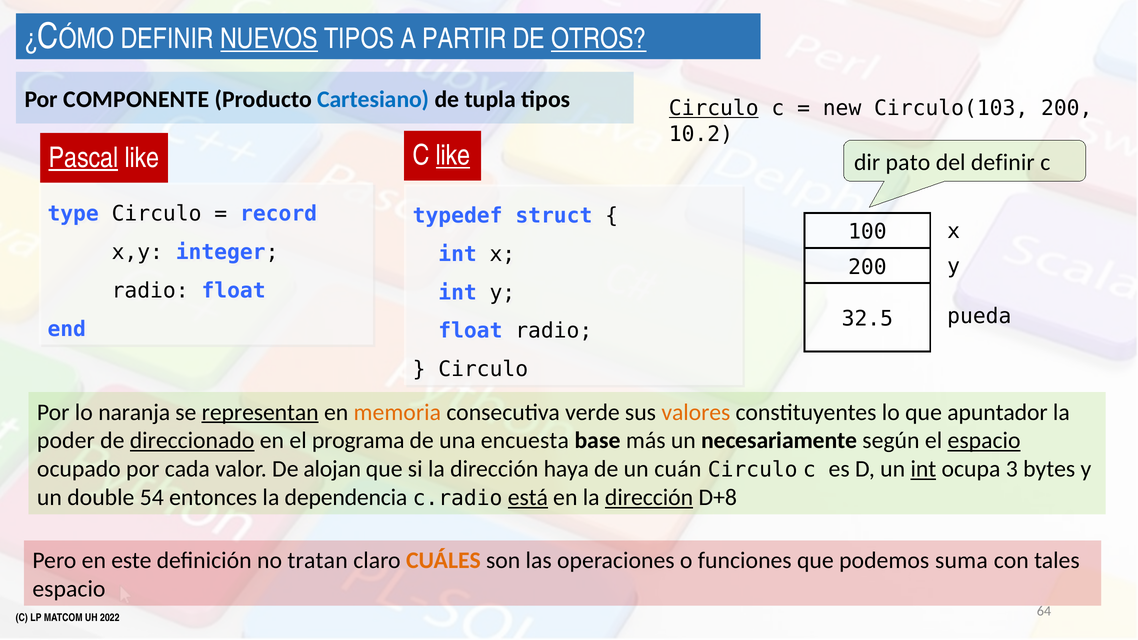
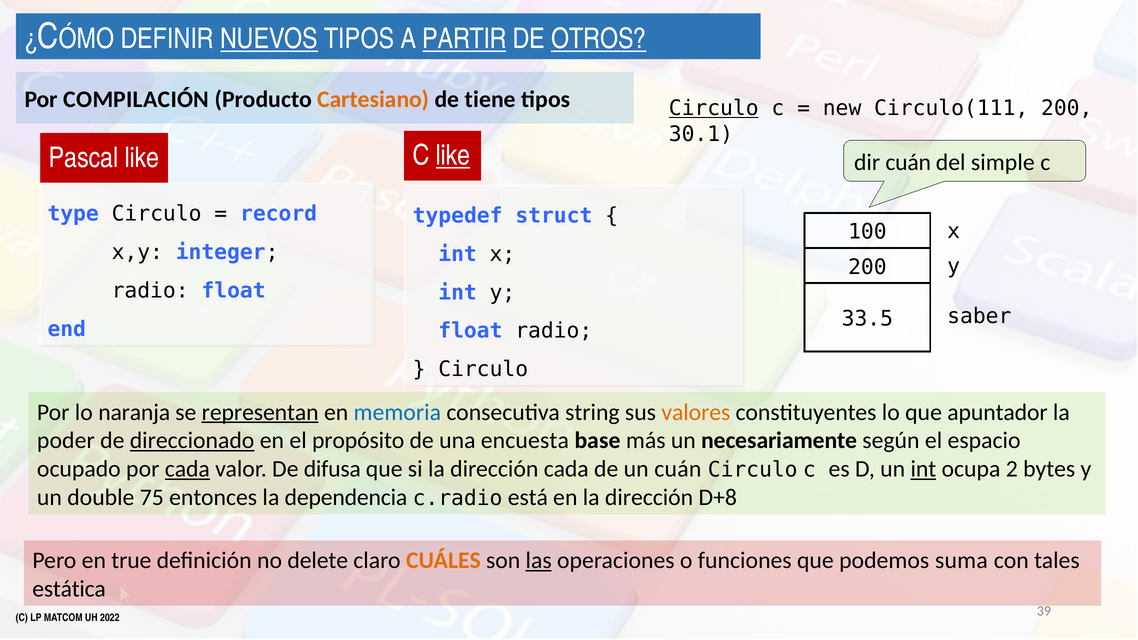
PARTIR underline: none -> present
COMPONENTE: COMPONENTE -> COMPILACIÓN
Cartesiano colour: blue -> orange
tupla: tupla -> tiene
Circulo(103: Circulo(103 -> Circulo(111
10.2: 10.2 -> 30.1
Pascal underline: present -> none
dir pato: pato -> cuán
del definir: definir -> simple
pueda: pueda -> saber
32.5: 32.5 -> 33.5
memoria colour: orange -> blue
verde: verde -> string
programa: programa -> propósito
espacio at (984, 441) underline: present -> none
cada at (187, 469) underline: none -> present
alojan: alojan -> difusa
dirección haya: haya -> cada
3: 3 -> 2
54: 54 -> 75
está underline: present -> none
dirección at (649, 498) underline: present -> none
este: este -> true
tratan: tratan -> delete
las underline: none -> present
espacio at (69, 589): espacio -> estática
64: 64 -> 39
